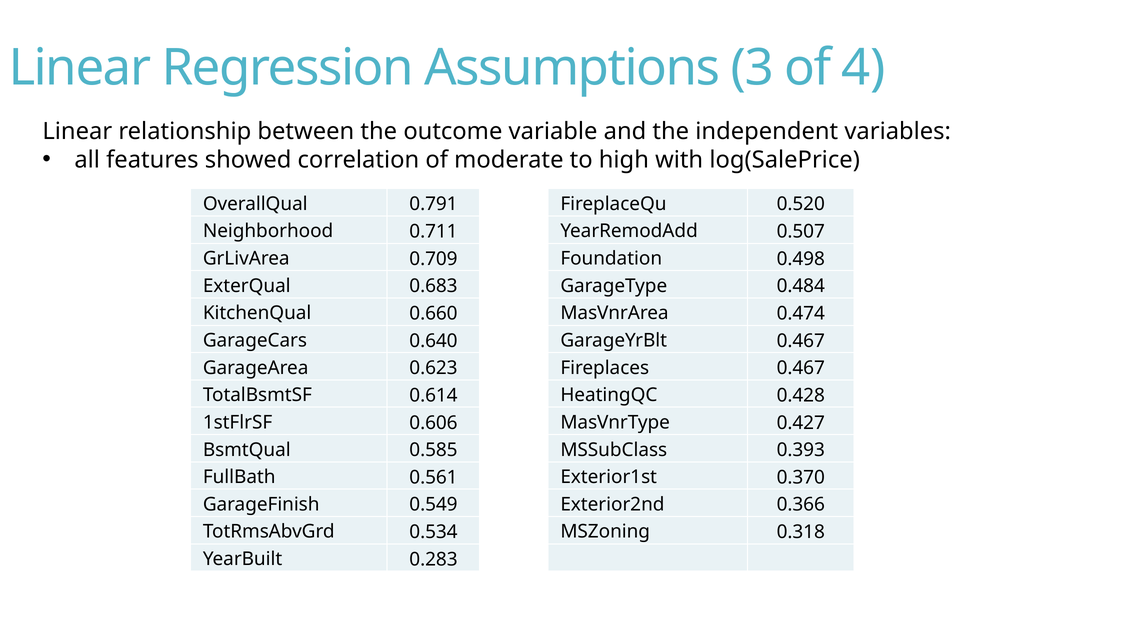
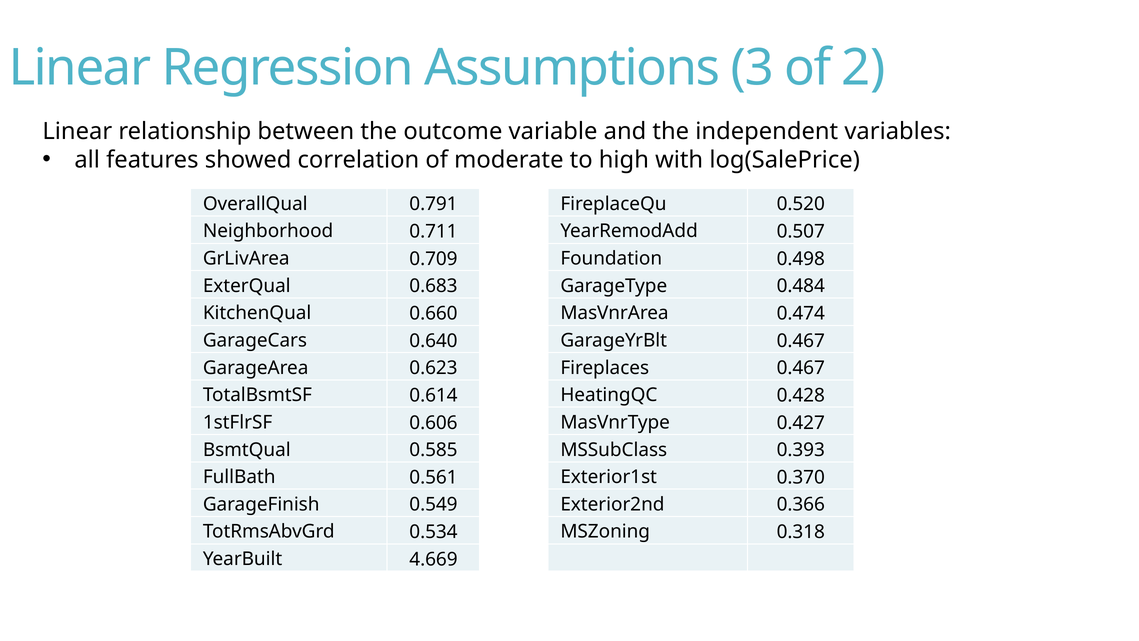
4: 4 -> 2
0.283: 0.283 -> 4.669
